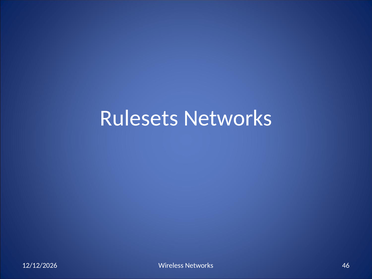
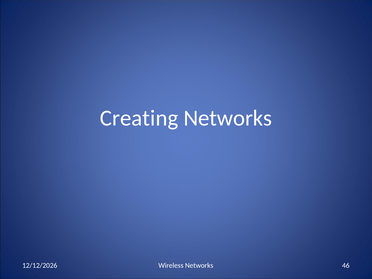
Rulesets: Rulesets -> Creating
